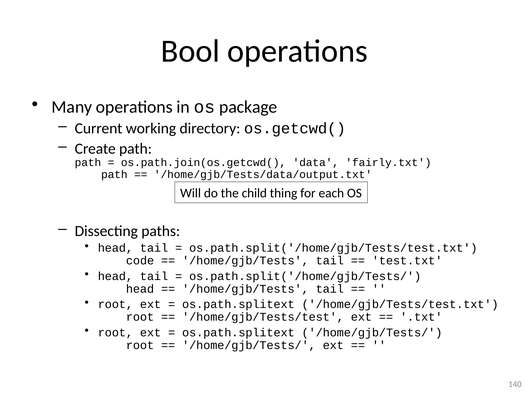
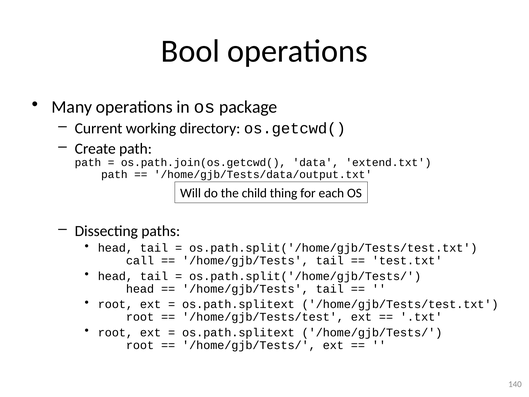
fairly.txt: fairly.txt -> extend.txt
code: code -> call
